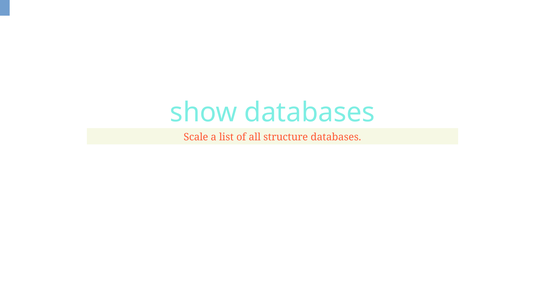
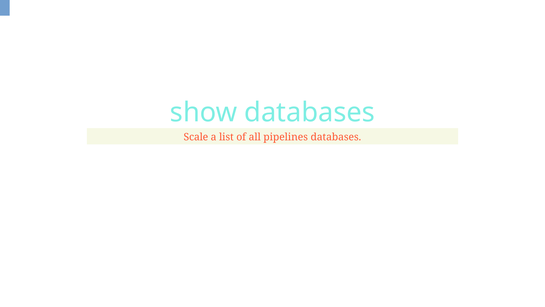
structure: structure -> pipelines
